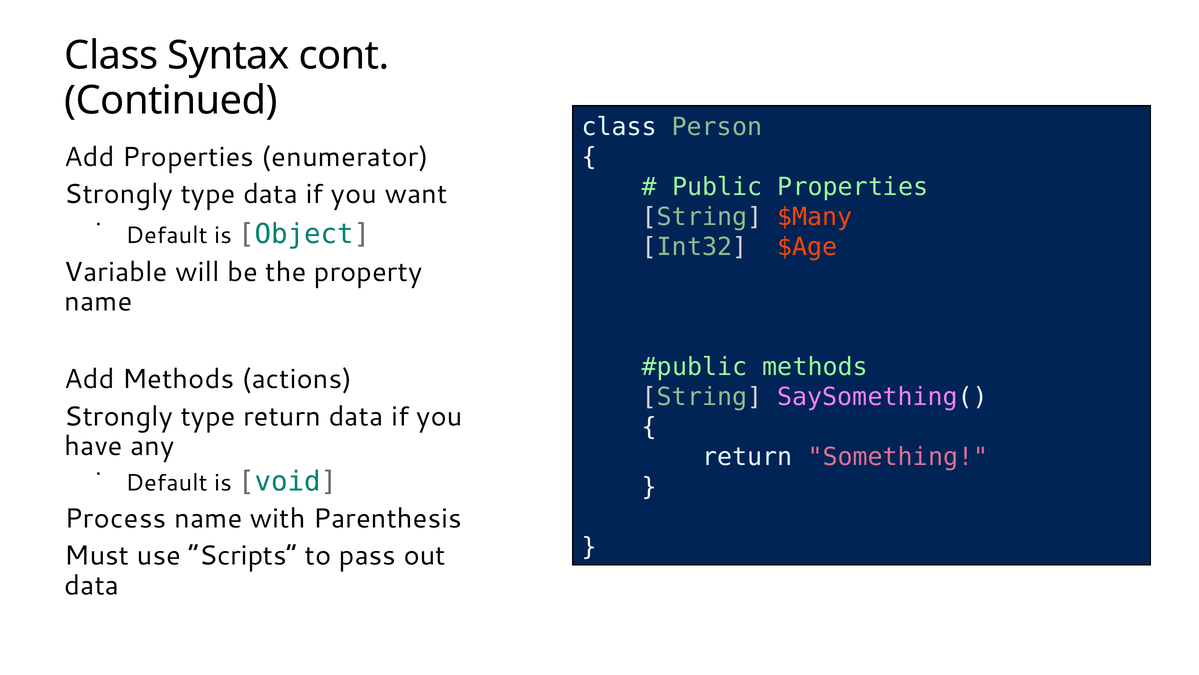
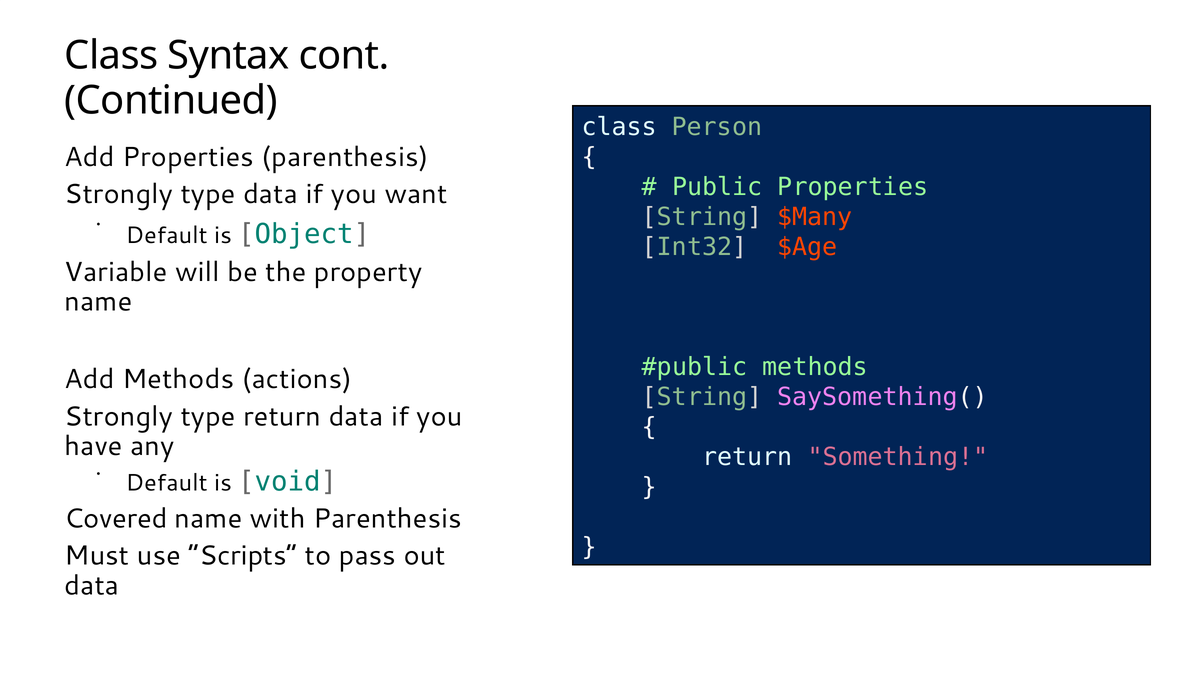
Properties enumerator: enumerator -> parenthesis
Process: Process -> Covered
